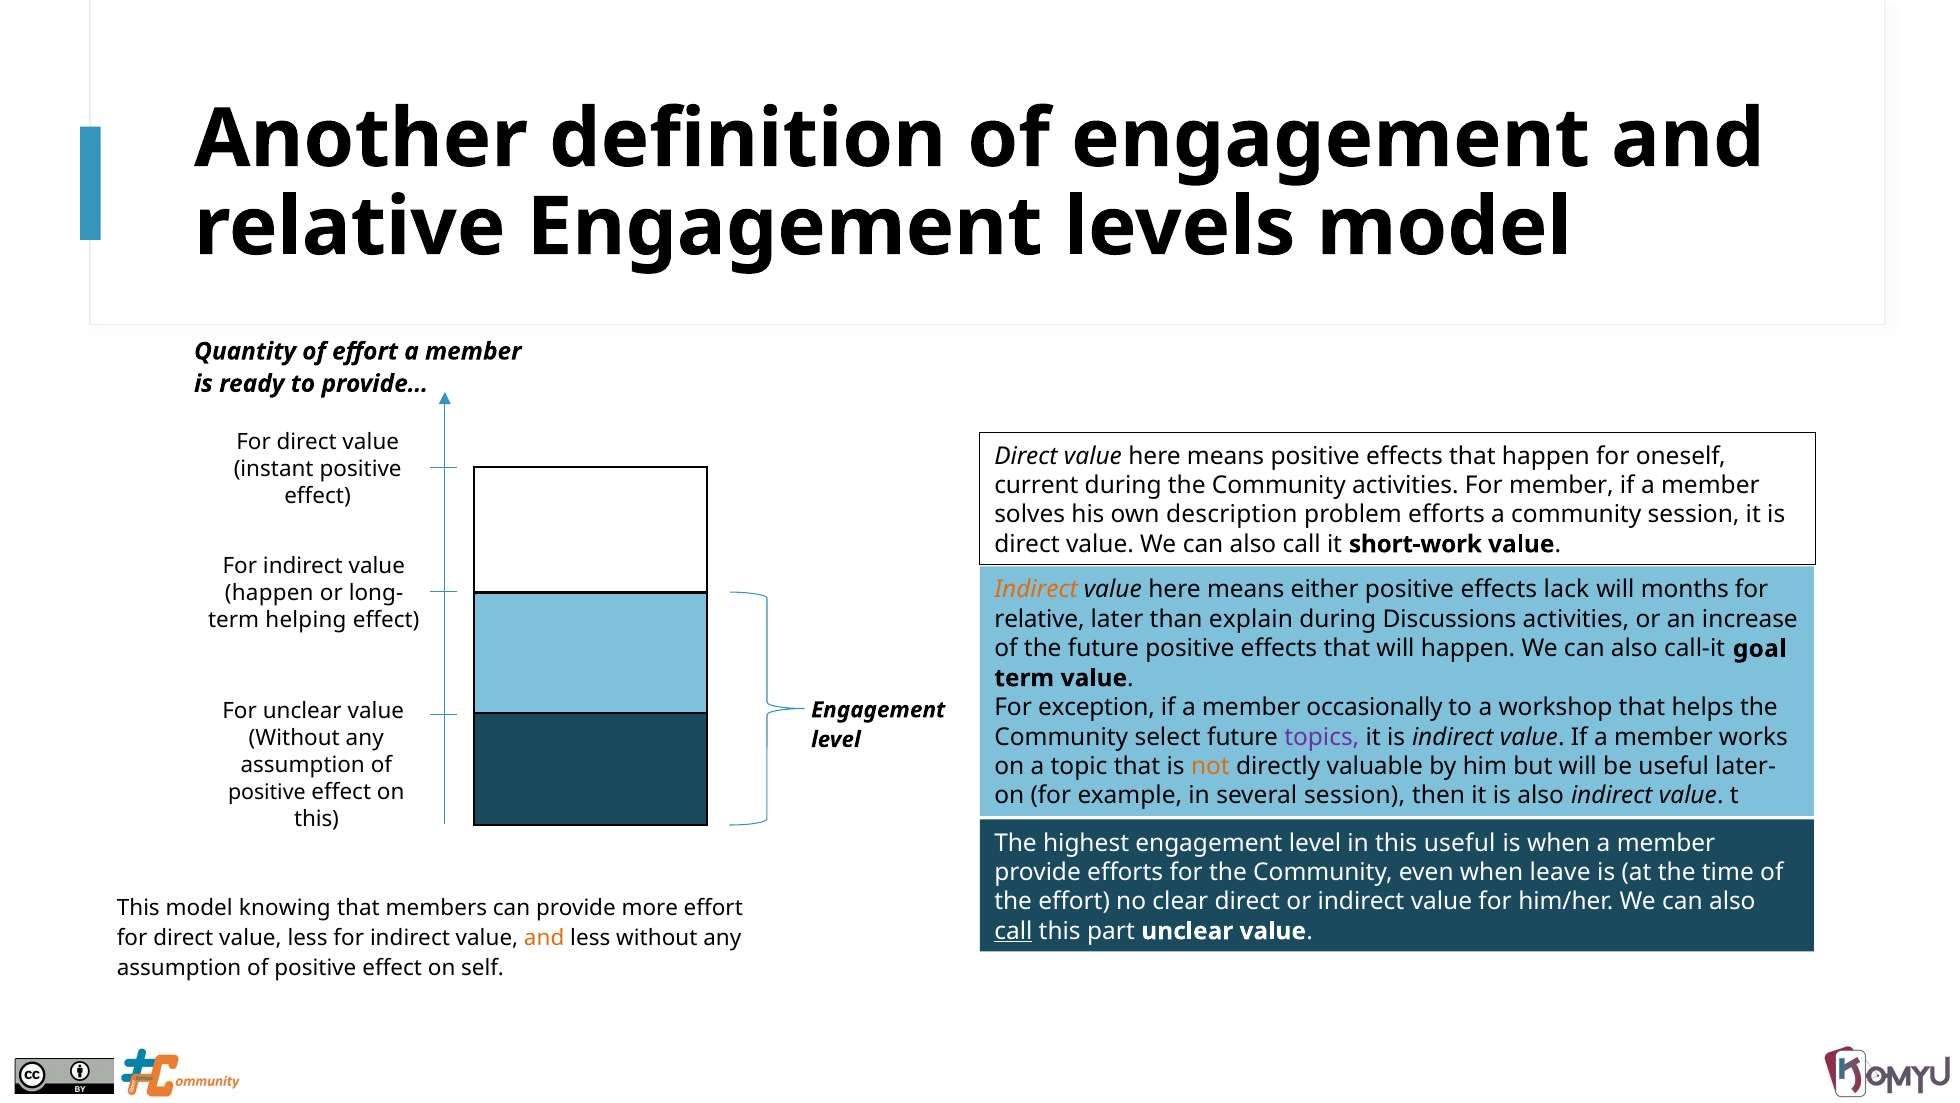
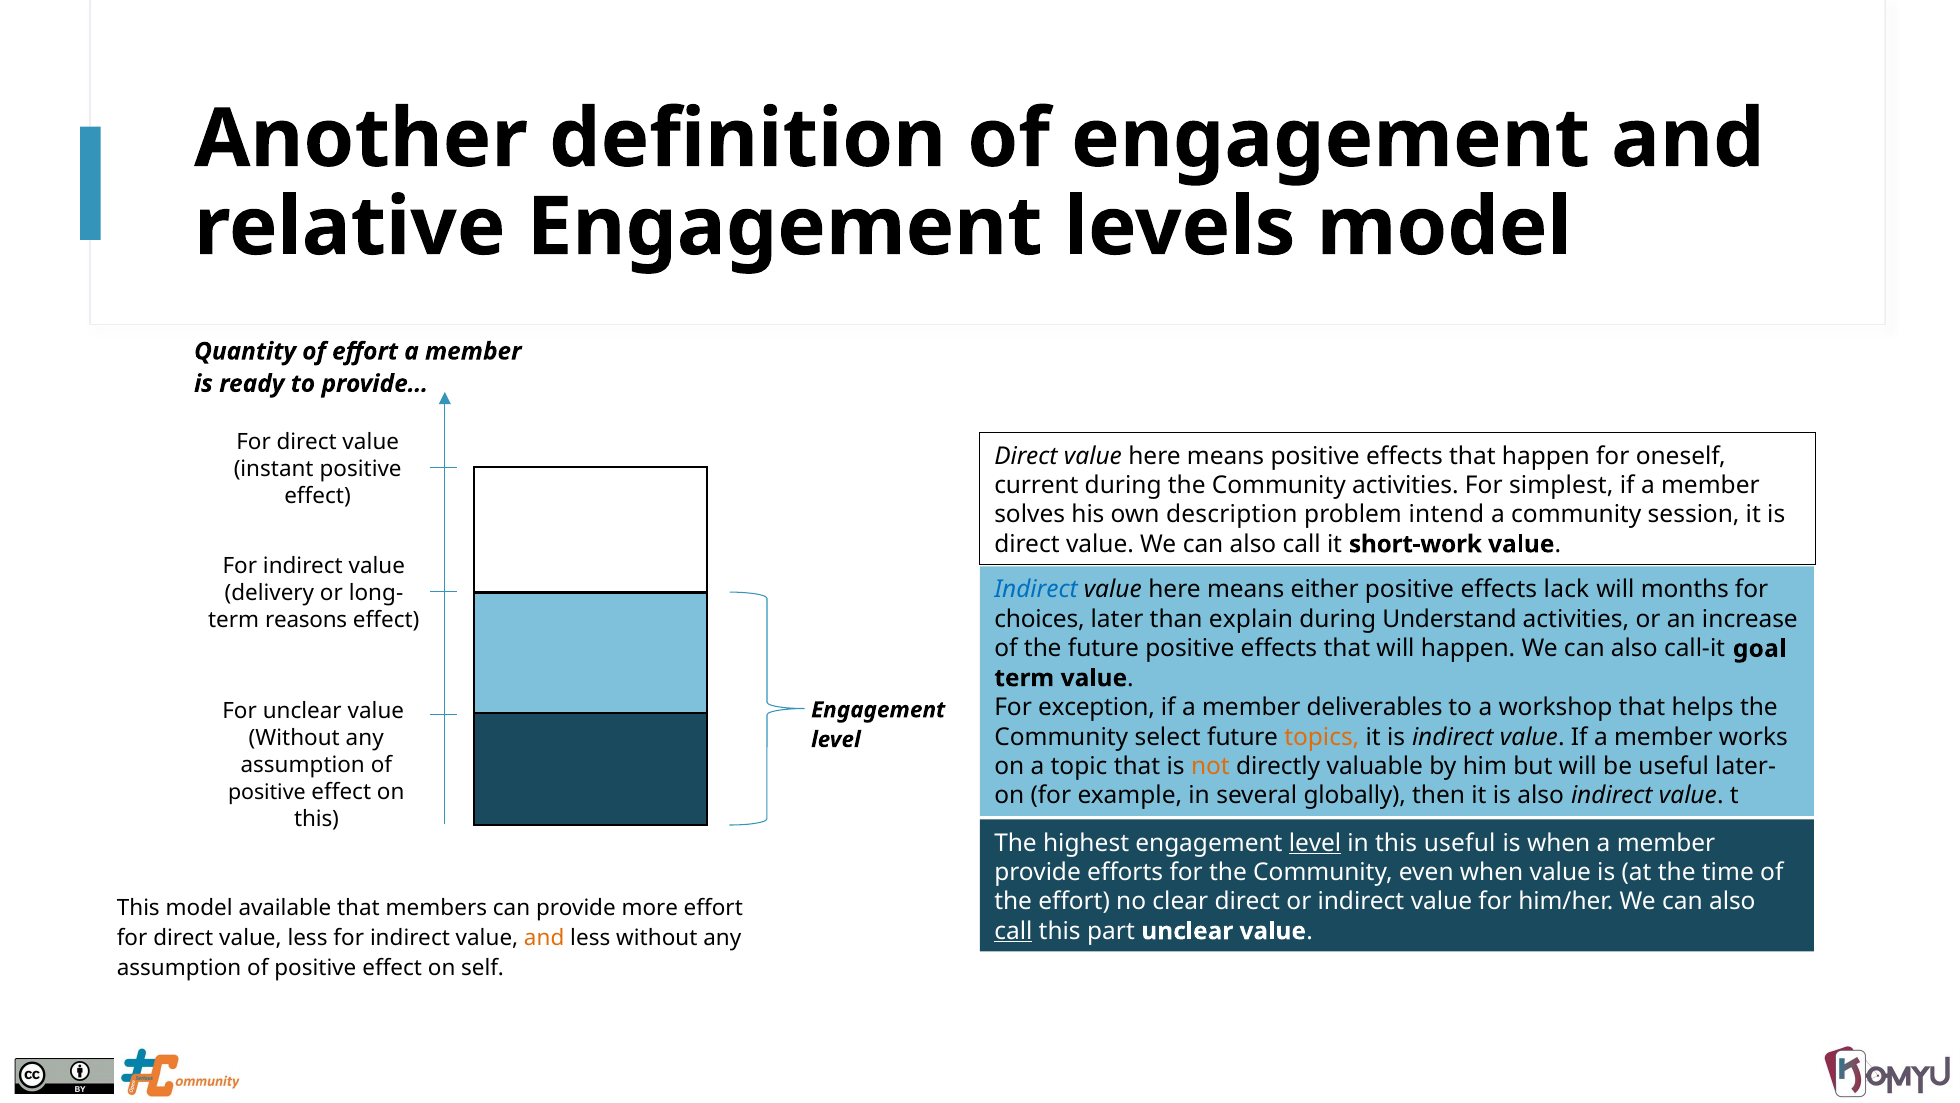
For member: member -> simplest
problem efforts: efforts -> intend
Indirect at (1036, 590) colour: orange -> blue
happen at (269, 593): happen -> delivery
relative at (1039, 619): relative -> choices
Discussions: Discussions -> Understand
helping: helping -> reasons
occasionally: occasionally -> deliverables
topics colour: purple -> orange
several session: session -> globally
level at (1315, 843) underline: none -> present
when leave: leave -> value
knowing: knowing -> available
